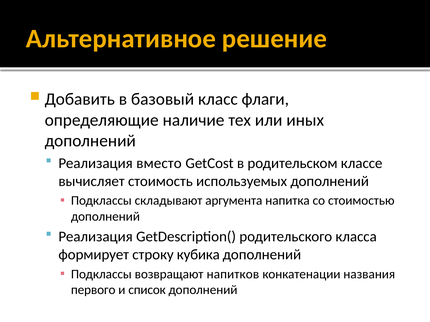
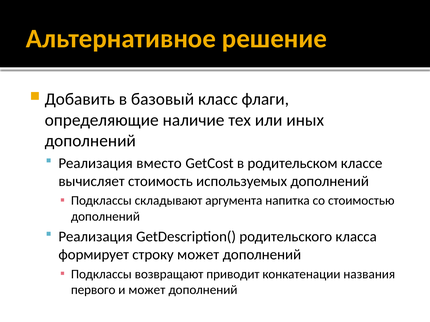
строку кубика: кубика -> может
напитков: напитков -> приводит
и список: список -> может
